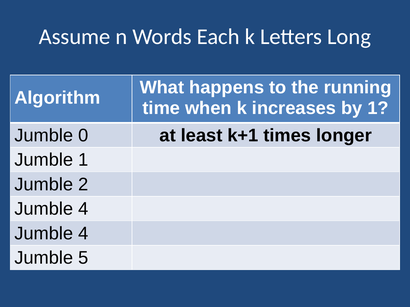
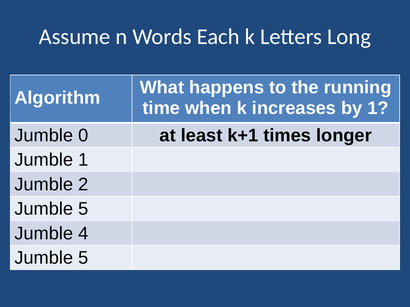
4 at (83, 209): 4 -> 5
